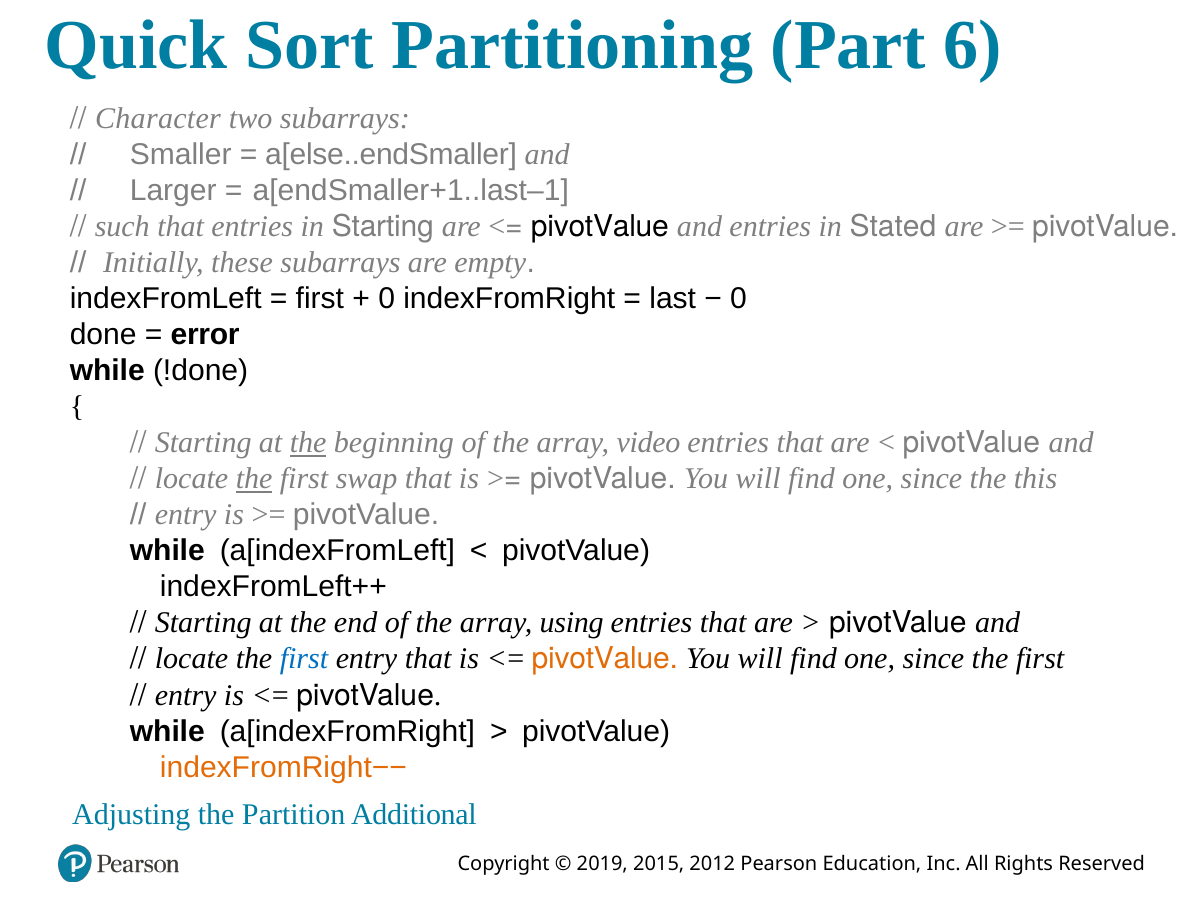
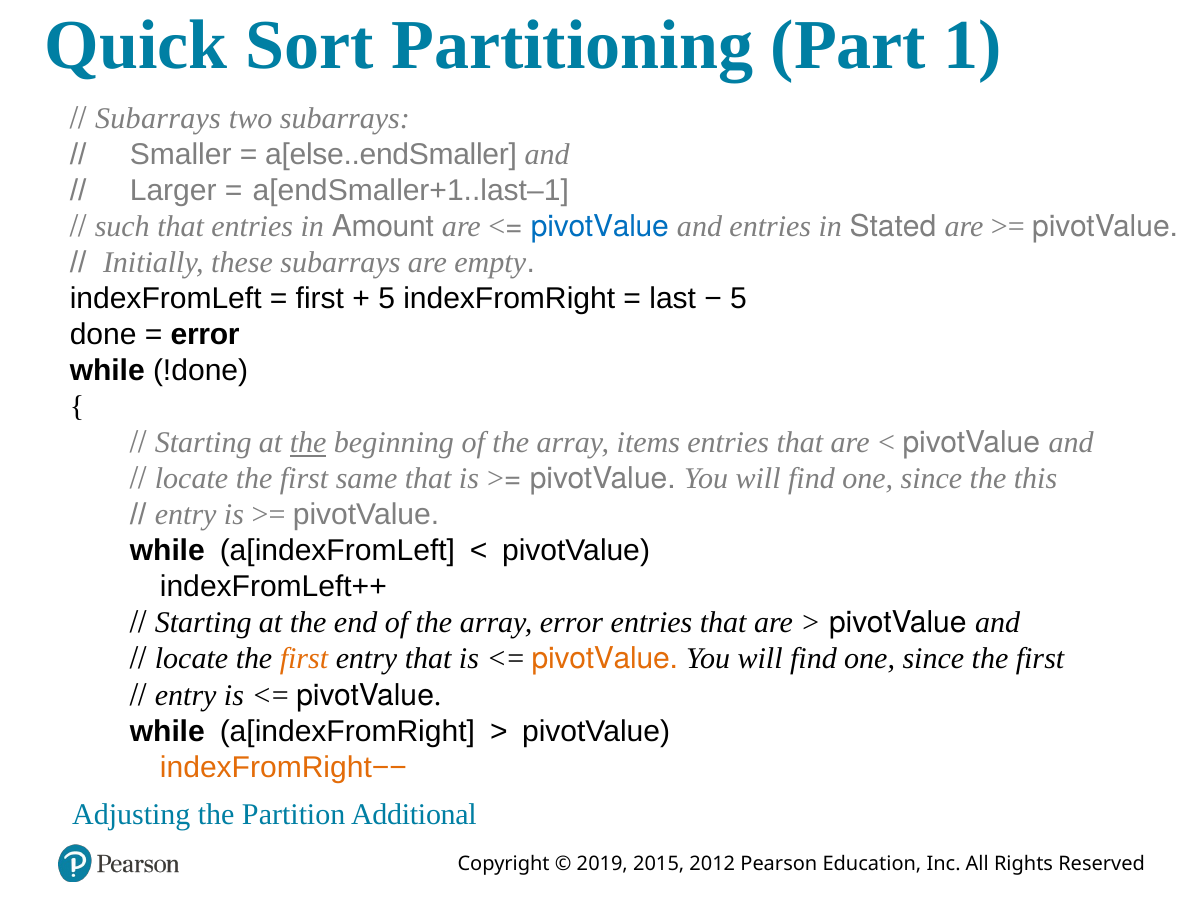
6: 6 -> 1
Character at (158, 119): Character -> Subarrays
in Starting: Starting -> Amount
pivotValue at (600, 227) colour: black -> blue
0 at (387, 299): 0 -> 5
0 at (739, 299): 0 -> 5
video: video -> items
the at (254, 479) underline: present -> none
swap: swap -> same
array using: using -> error
first at (304, 659) colour: blue -> orange
